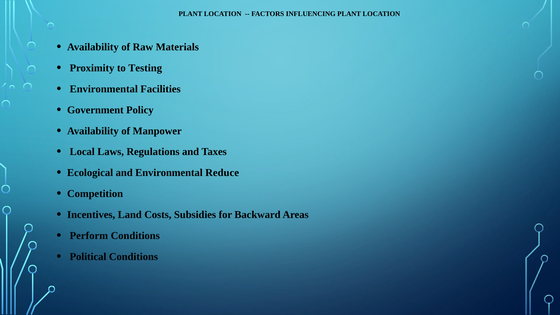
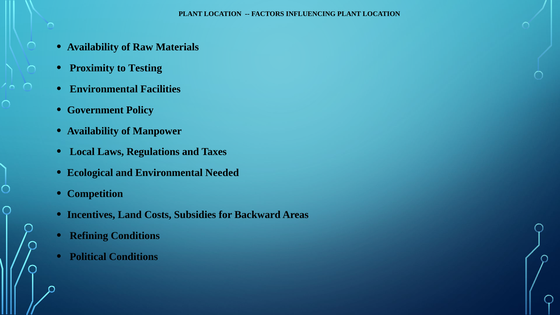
Reduce: Reduce -> Needed
Perform: Perform -> Refining
